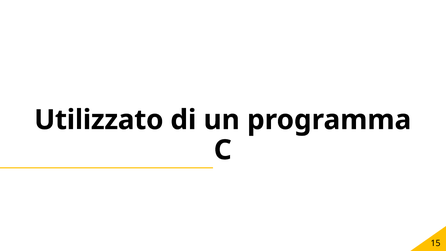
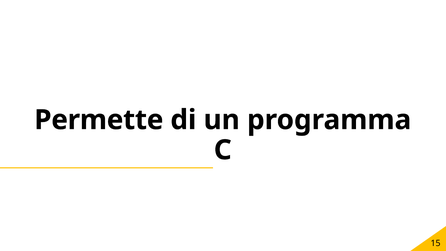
Utilizzato: Utilizzato -> Permette
